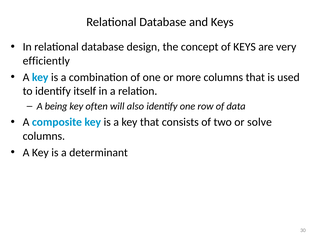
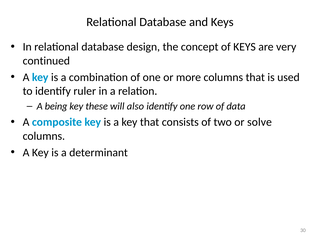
efficiently: efficiently -> continued
itself: itself -> ruler
often: often -> these
